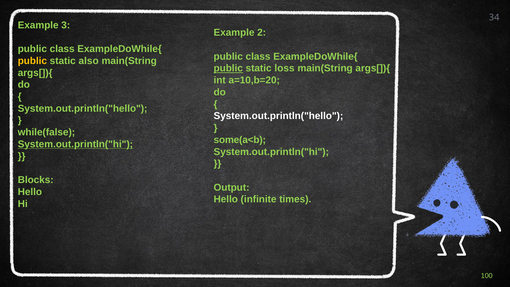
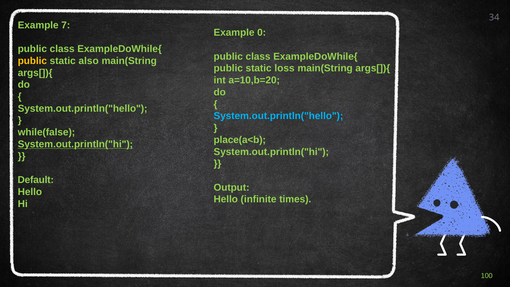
3: 3 -> 7
2: 2 -> 0
public at (228, 68) underline: present -> none
System.out.println("hello at (278, 116) colour: white -> light blue
some(a<b: some(a<b -> place(a<b
Blocks: Blocks -> Default
